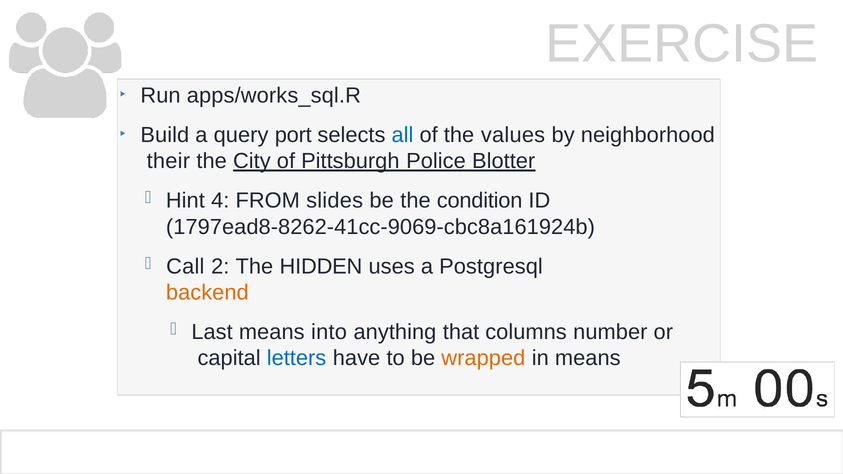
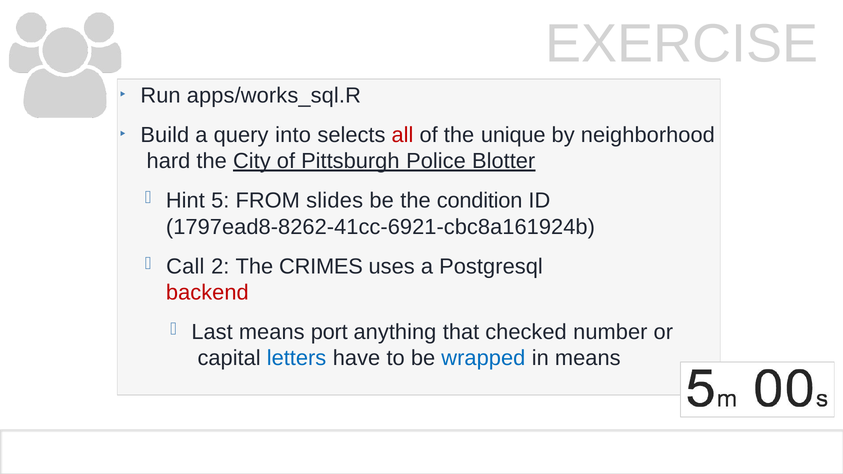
port: port -> into
all colour: blue -> red
values: values -> unique
their: their -> hard
4: 4 -> 5
1797ead8-8262-41cc-9069-cbc8a161924b: 1797ead8-8262-41cc-9069-cbc8a161924b -> 1797ead8-8262-41cc-6921-cbc8a161924b
HIDDEN: HIDDEN -> CRIMES
backend colour: orange -> red
into: into -> port
columns: columns -> checked
wrapped colour: orange -> blue
